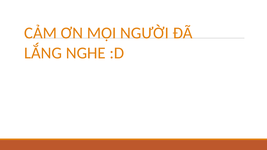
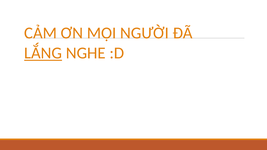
LẮNG underline: none -> present
